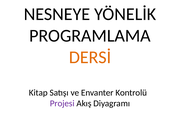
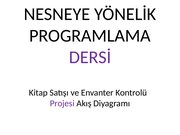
DERSİ colour: orange -> purple
